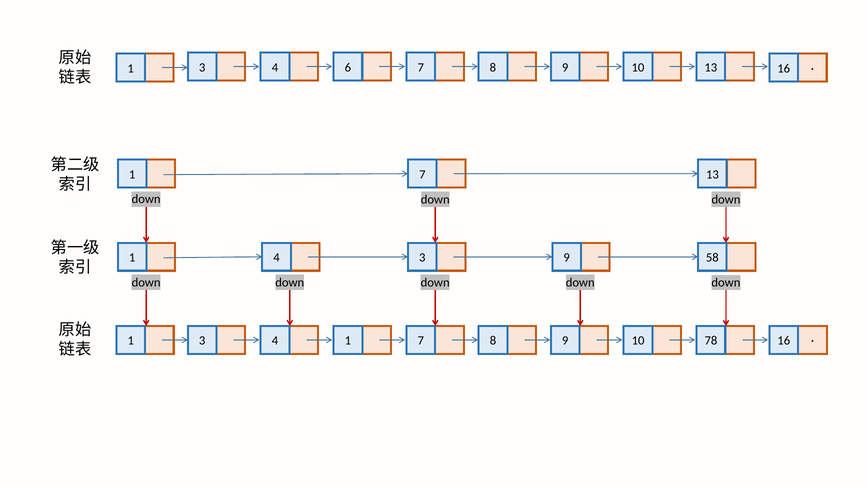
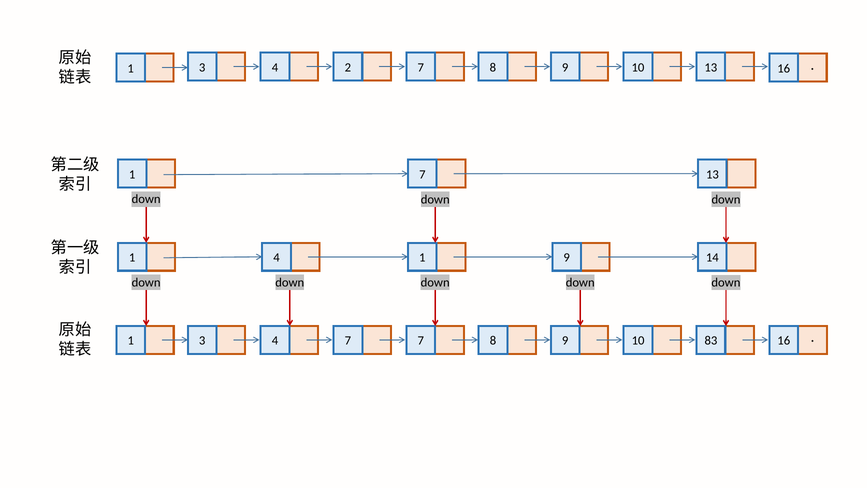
6: 6 -> 2
4 3: 3 -> 1
58: 58 -> 14
4 1: 1 -> 7
78: 78 -> 83
